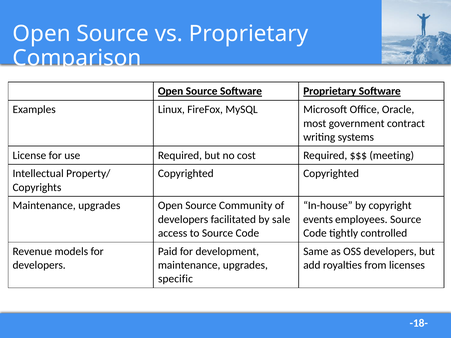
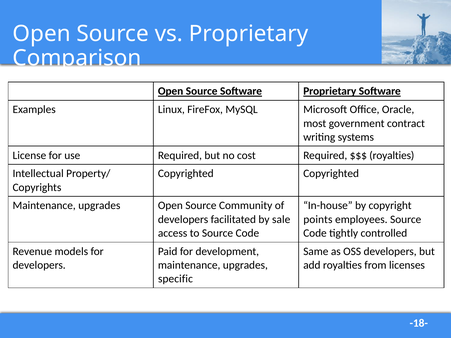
meeting at (392, 155): meeting -> royalties
events: events -> points
